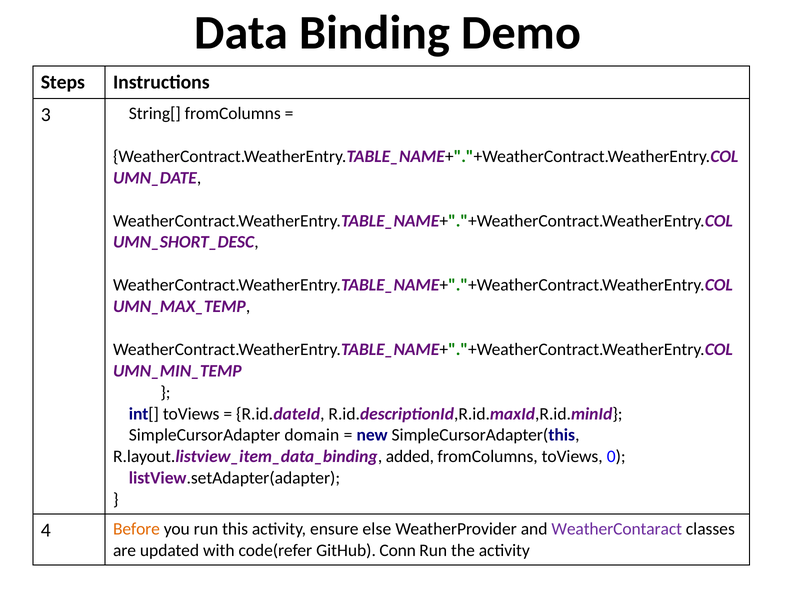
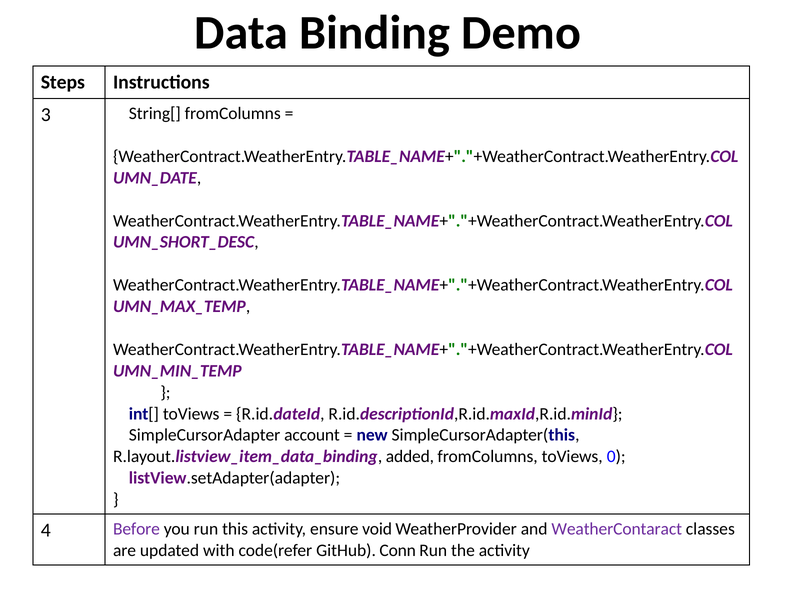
domain: domain -> account
Before colour: orange -> purple
else: else -> void
